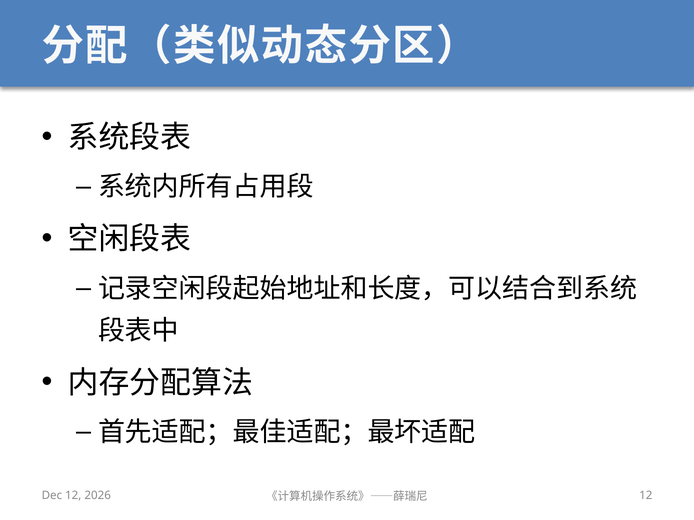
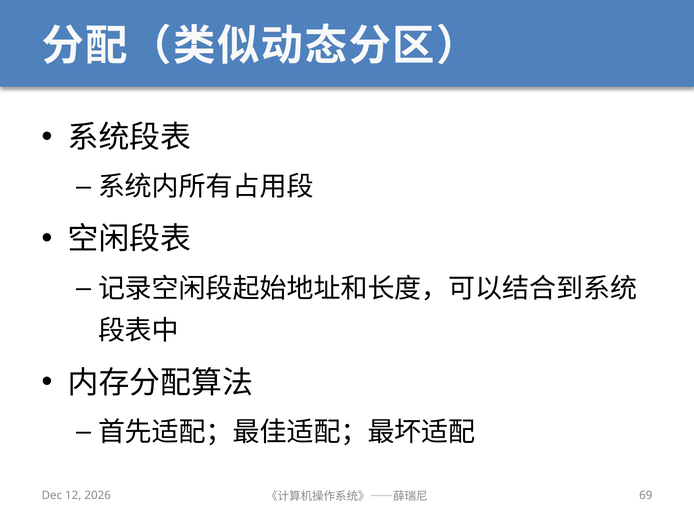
12 at (646, 496): 12 -> 69
